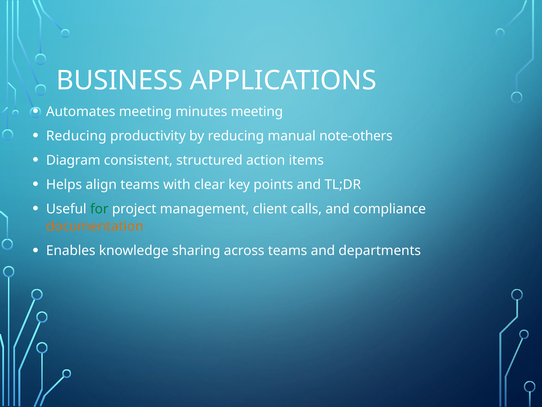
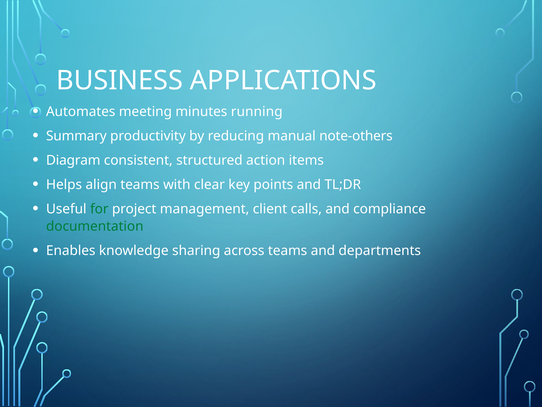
minutes meeting: meeting -> running
Reducing at (76, 136): Reducing -> Summary
documentation colour: orange -> green
